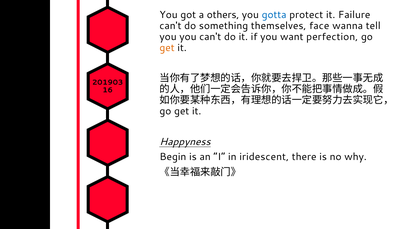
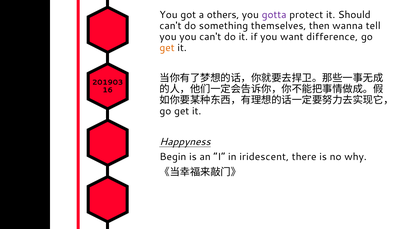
gotta colour: blue -> purple
Failure: Failure -> Should
face: face -> then
perfection: perfection -> difference
